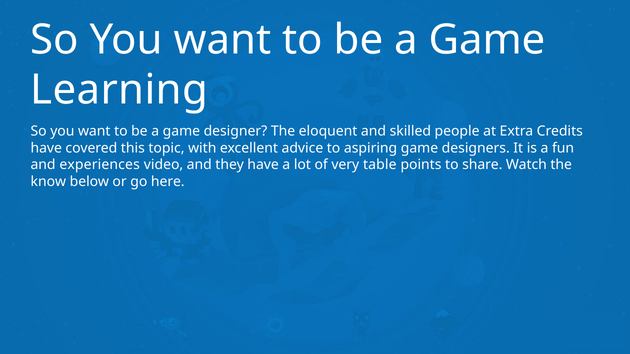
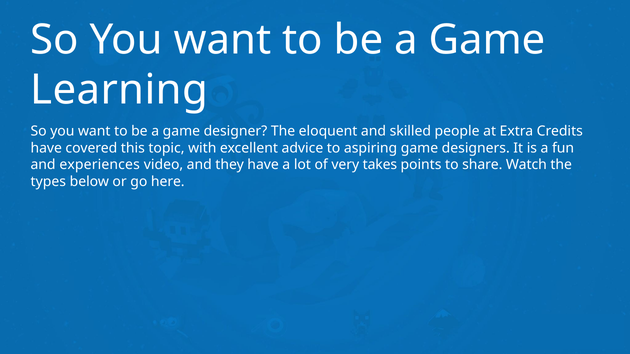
table: table -> takes
know: know -> types
